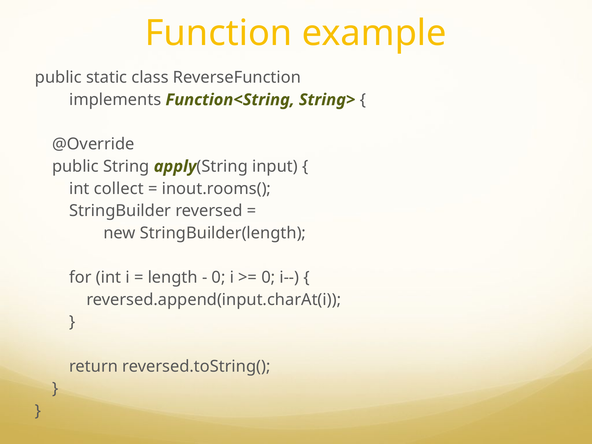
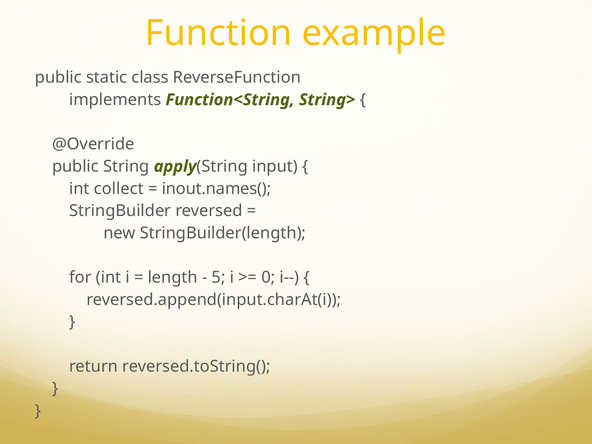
inout.rooms(: inout.rooms( -> inout.names(
0 at (219, 277): 0 -> 5
